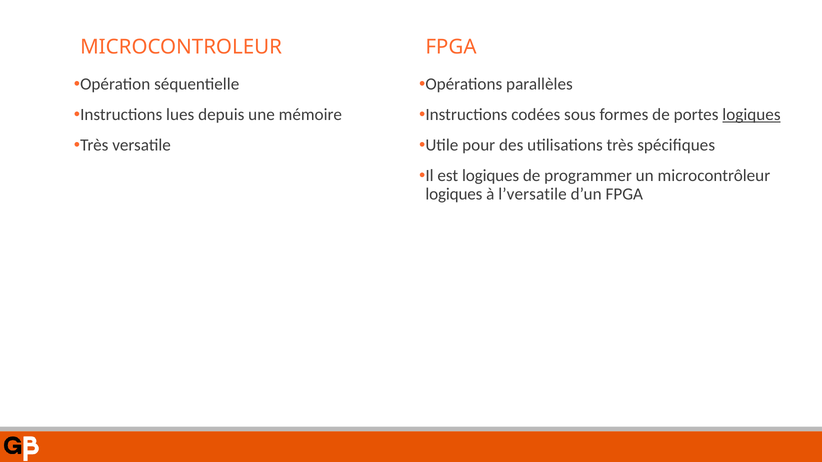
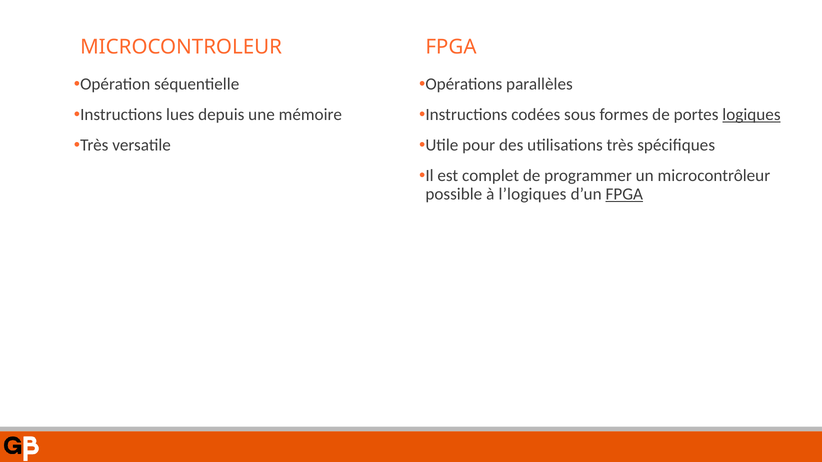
est logiques: logiques -> complet
logiques at (454, 194): logiques -> possible
l’versatile: l’versatile -> l’logiques
FPGA at (624, 194) underline: none -> present
